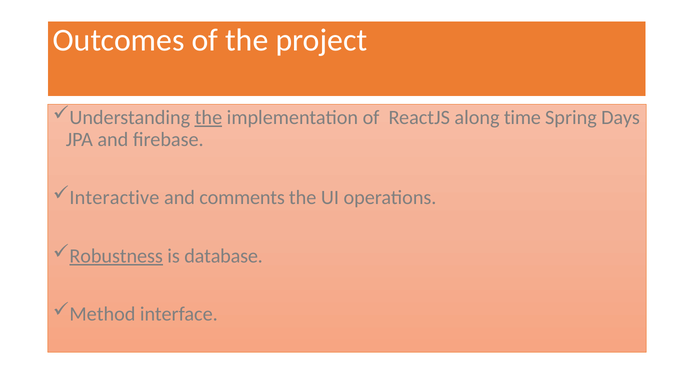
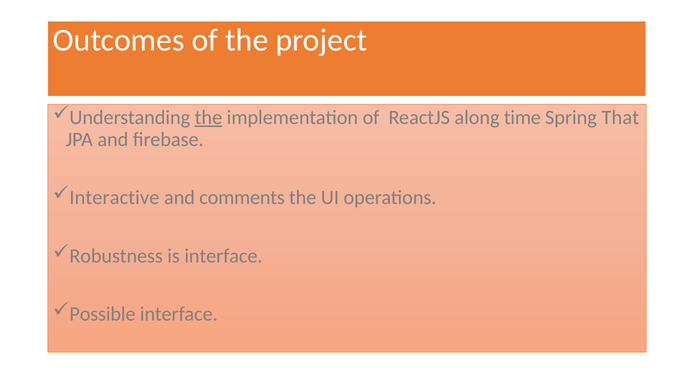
Days: Days -> That
Robustness underline: present -> none
is database: database -> interface
Method: Method -> Possible
